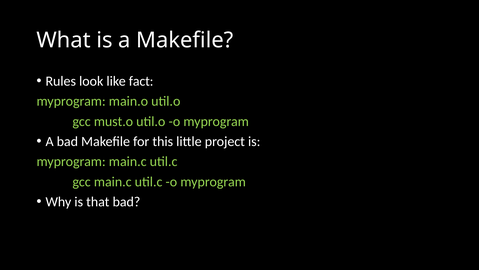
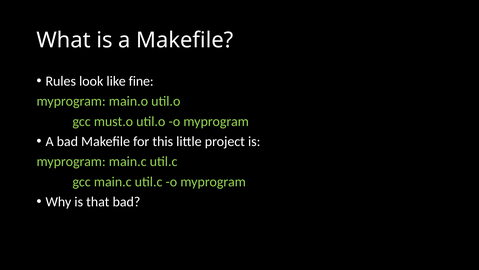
fact: fact -> fine
